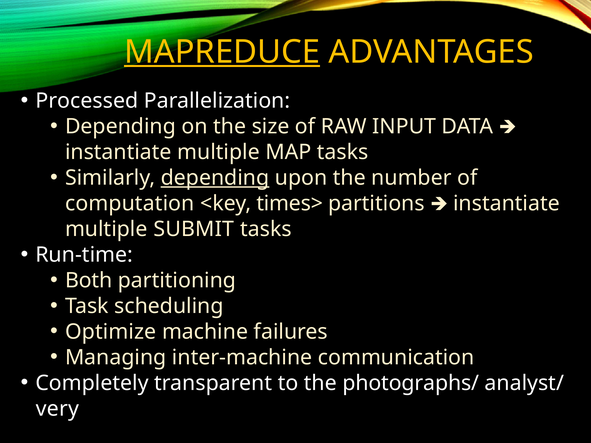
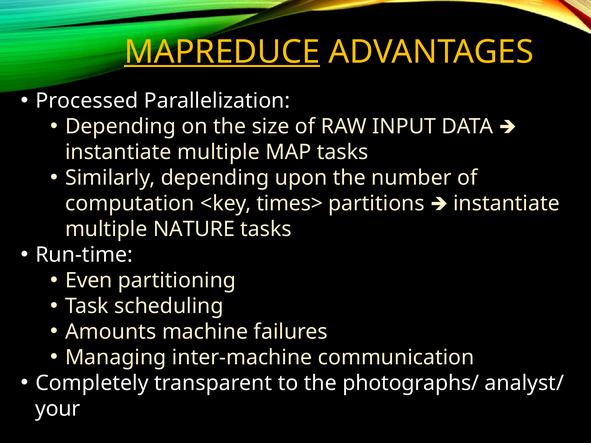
depending at (215, 178) underline: present -> none
SUBMIT: SUBMIT -> NATURE
Both: Both -> Even
Optimize: Optimize -> Amounts
very: very -> your
